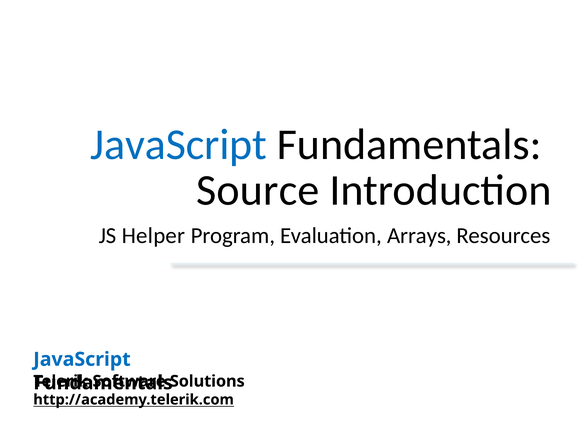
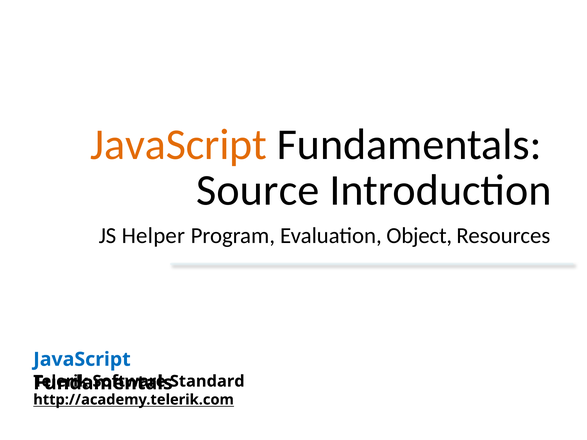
JavaScript at (179, 145) colour: blue -> orange
Arrays: Arrays -> Object
Solutions: Solutions -> Standard
